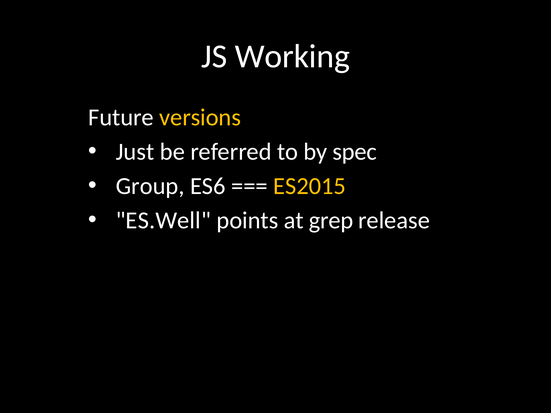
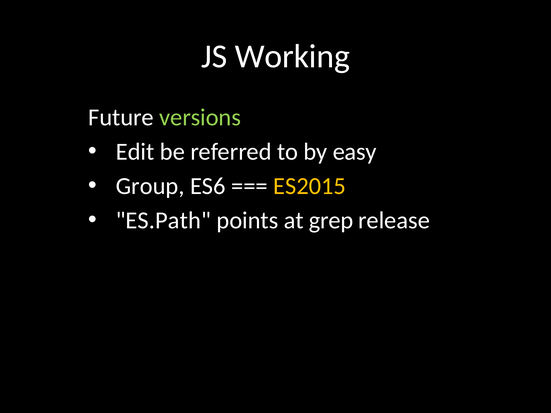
versions colour: yellow -> light green
Just: Just -> Edit
spec: spec -> easy
ES.Well: ES.Well -> ES.Path
